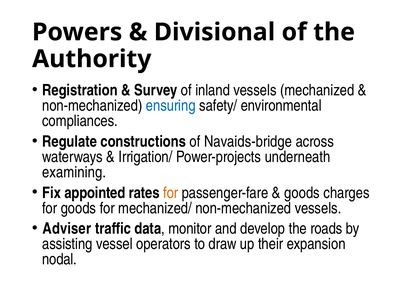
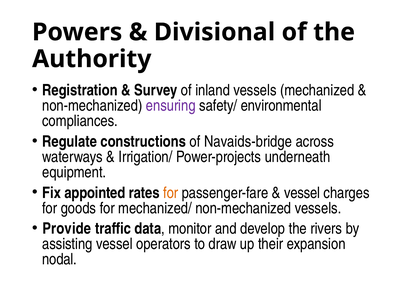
ensuring colour: blue -> purple
examining: examining -> equipment
goods at (302, 193): goods -> vessel
Adviser: Adviser -> Provide
roads: roads -> rivers
